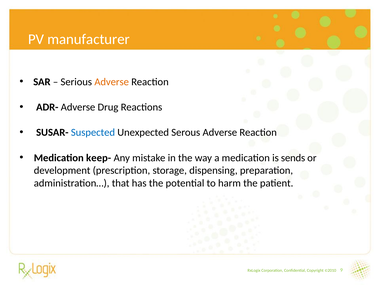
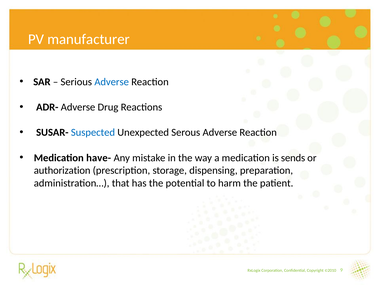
Adverse at (112, 82) colour: orange -> blue
keep-: keep- -> have-
development: development -> authorization
